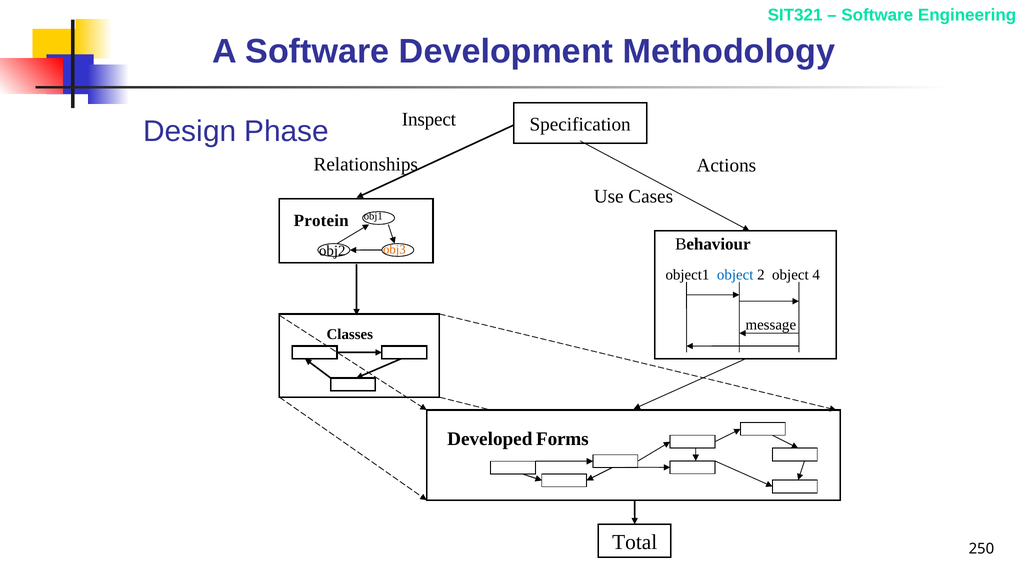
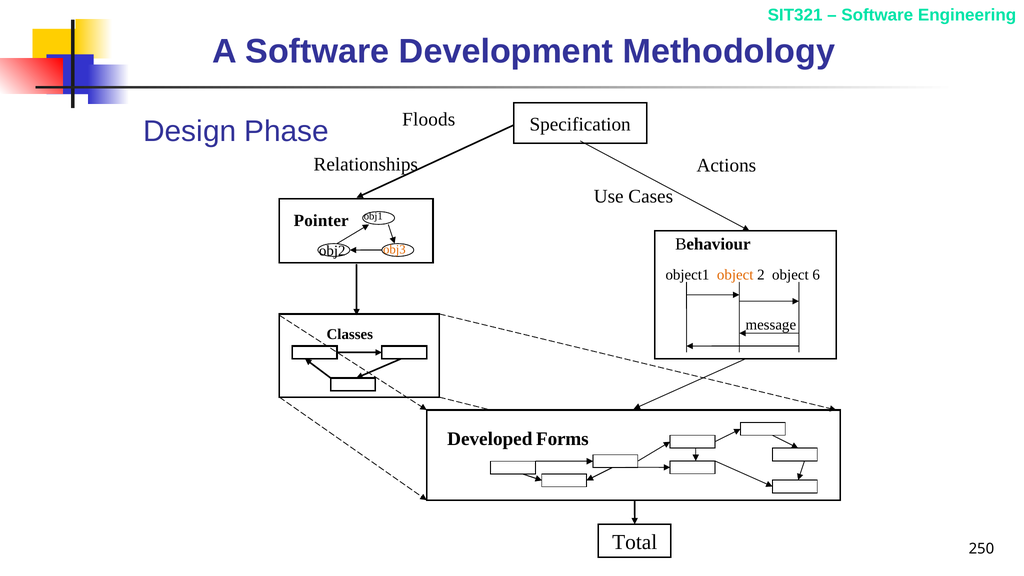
Inspect: Inspect -> Floods
Protein: Protein -> Pointer
object at (735, 275) colour: blue -> orange
4: 4 -> 6
